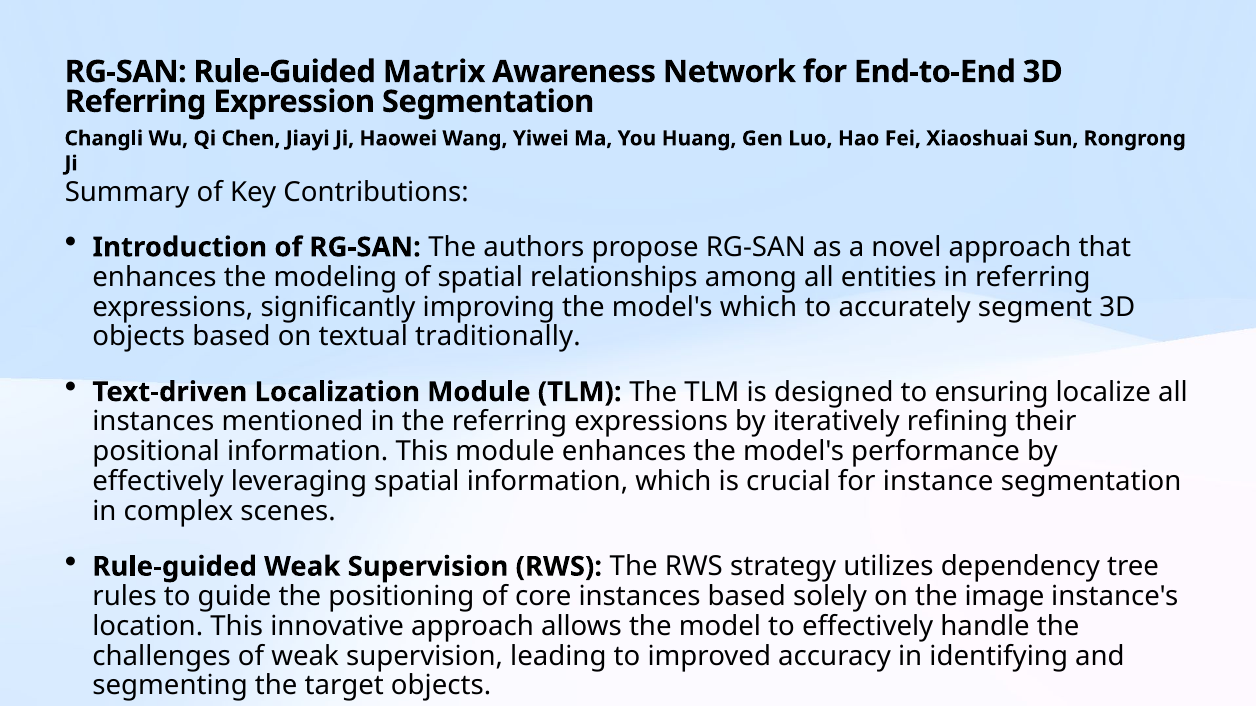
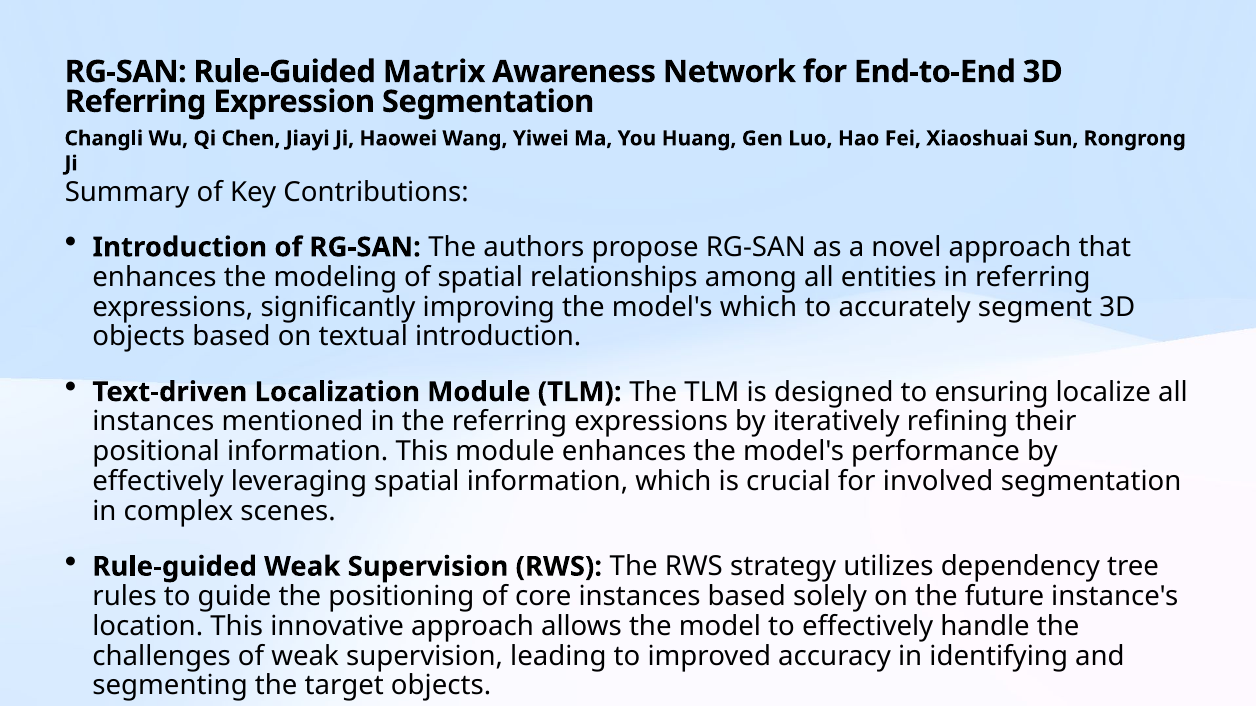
textual traditionally: traditionally -> introduction
instance: instance -> involved
image: image -> future
